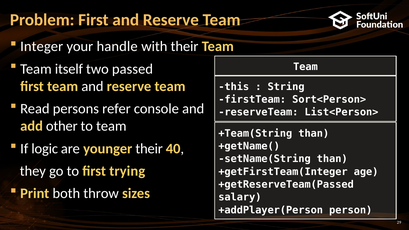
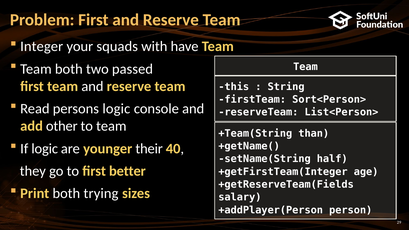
handle: handle -> squads
with their: their -> have
Team itself: itself -> both
persons refer: refer -> logic
setName(String than: than -> half
trying: trying -> better
+getReserveTeam(Passed: +getReserveTeam(Passed -> +getReserveTeam(Fields
throw: throw -> trying
